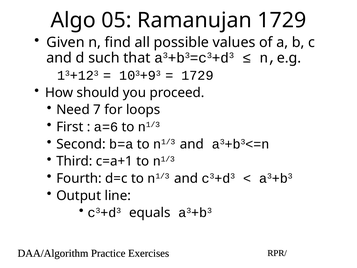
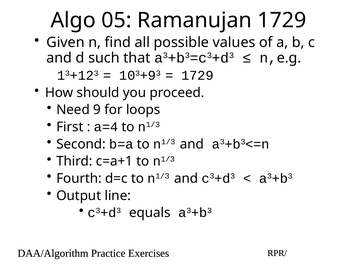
7: 7 -> 9
a=6: a=6 -> a=4
